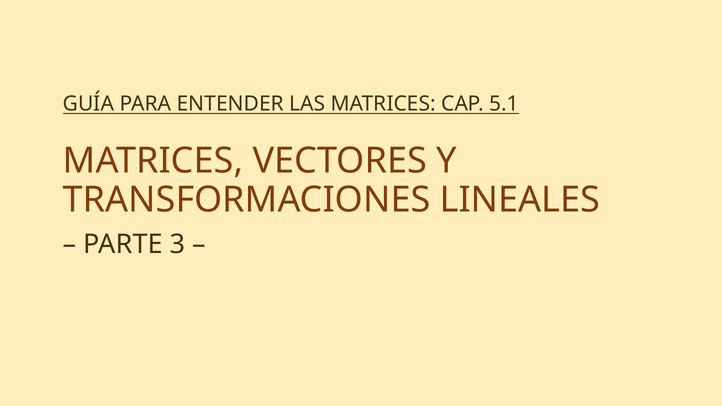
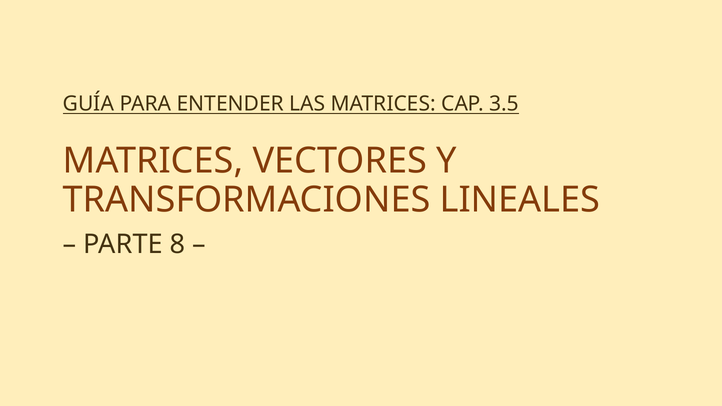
5.1: 5.1 -> 3.5
3: 3 -> 8
